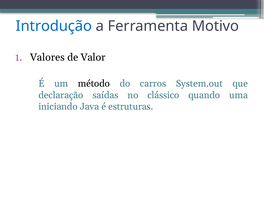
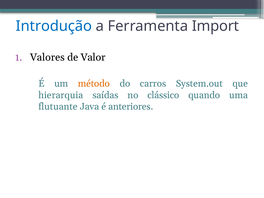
Motivo: Motivo -> Import
método colour: black -> orange
declaração: declaração -> hierarquia
iniciando: iniciando -> flutuante
estruturas: estruturas -> anteriores
